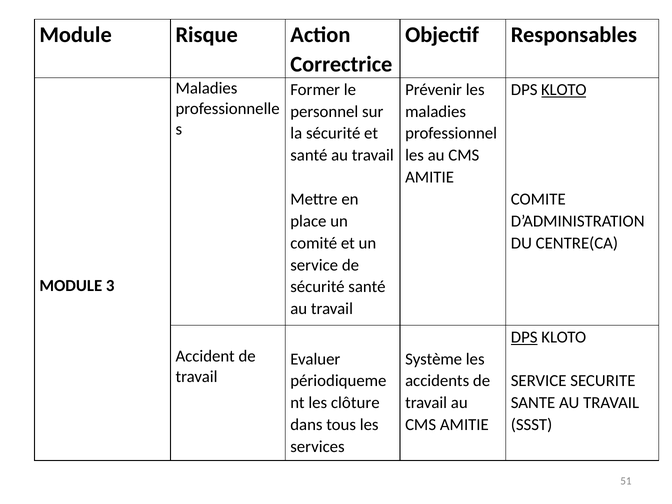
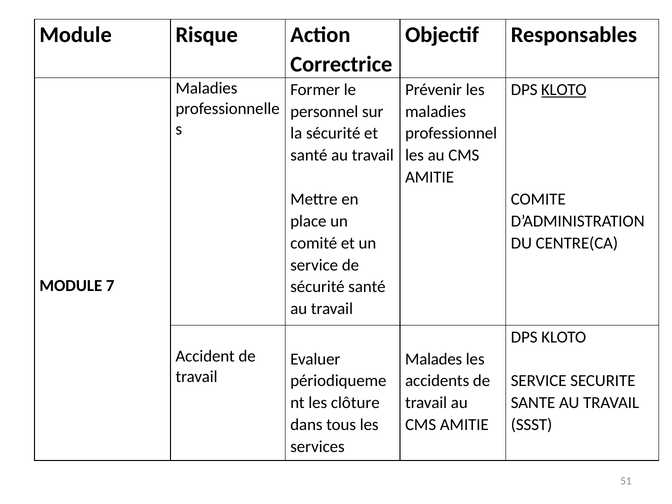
3: 3 -> 7
DPS at (524, 337) underline: present -> none
Système: Système -> Malades
